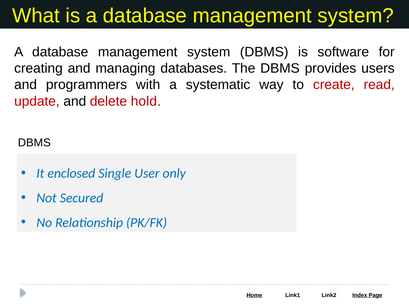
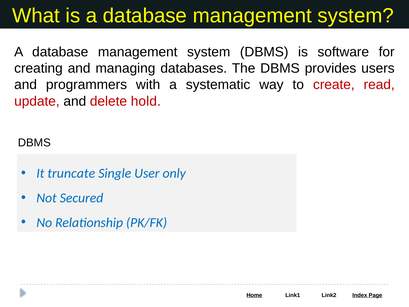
enclosed: enclosed -> truncate
